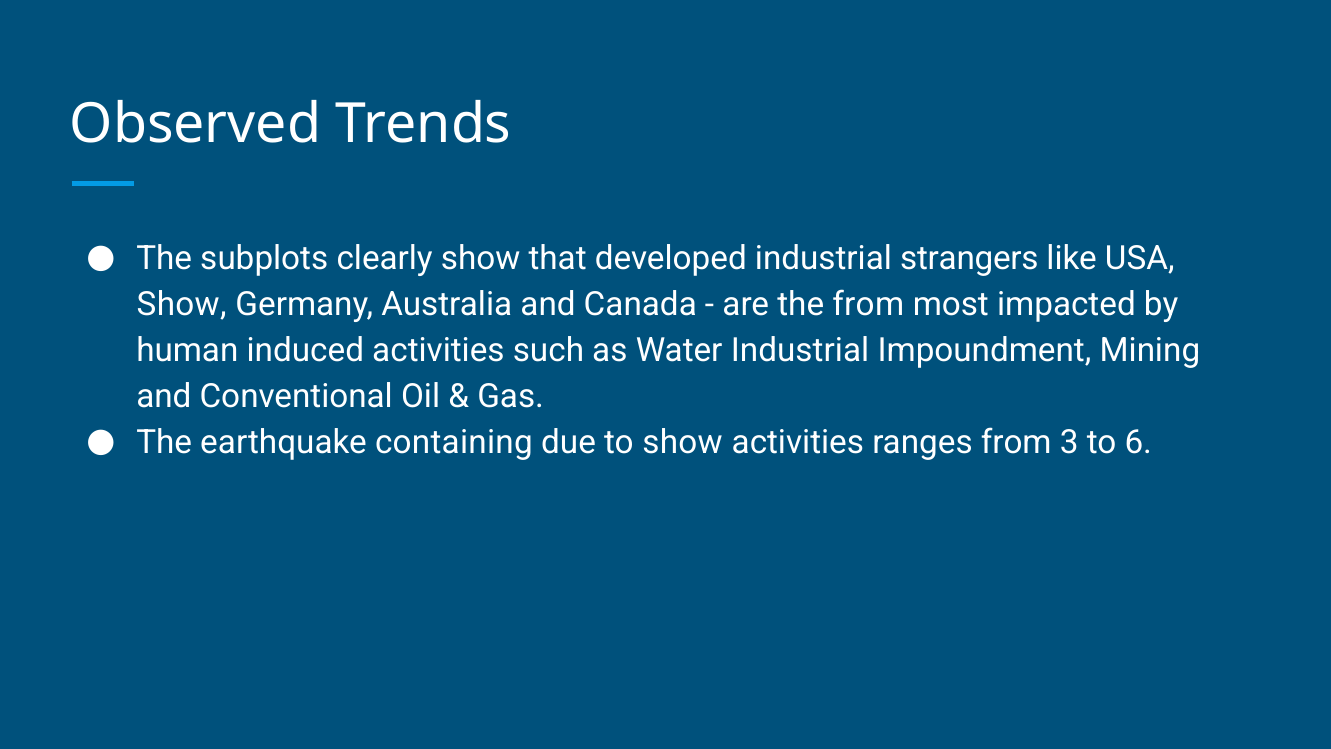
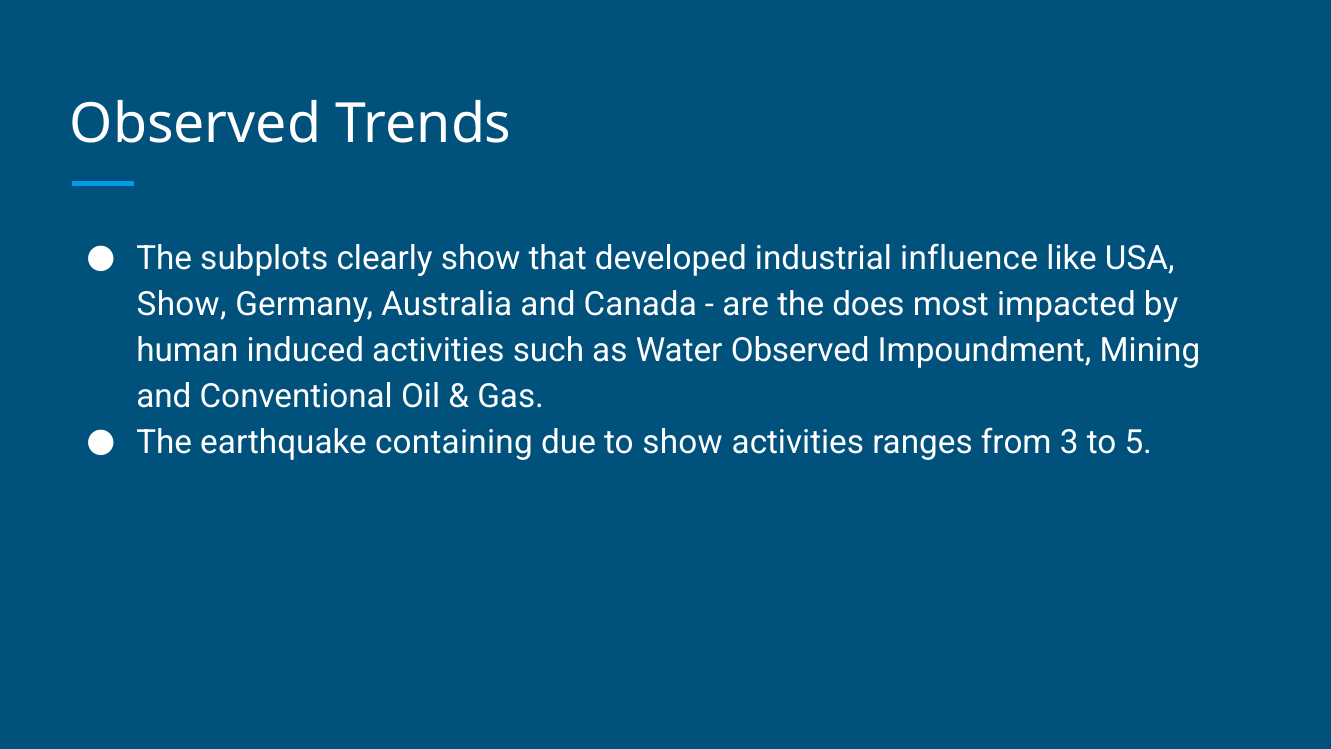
strangers: strangers -> influence
the from: from -> does
Water Industrial: Industrial -> Observed
6: 6 -> 5
